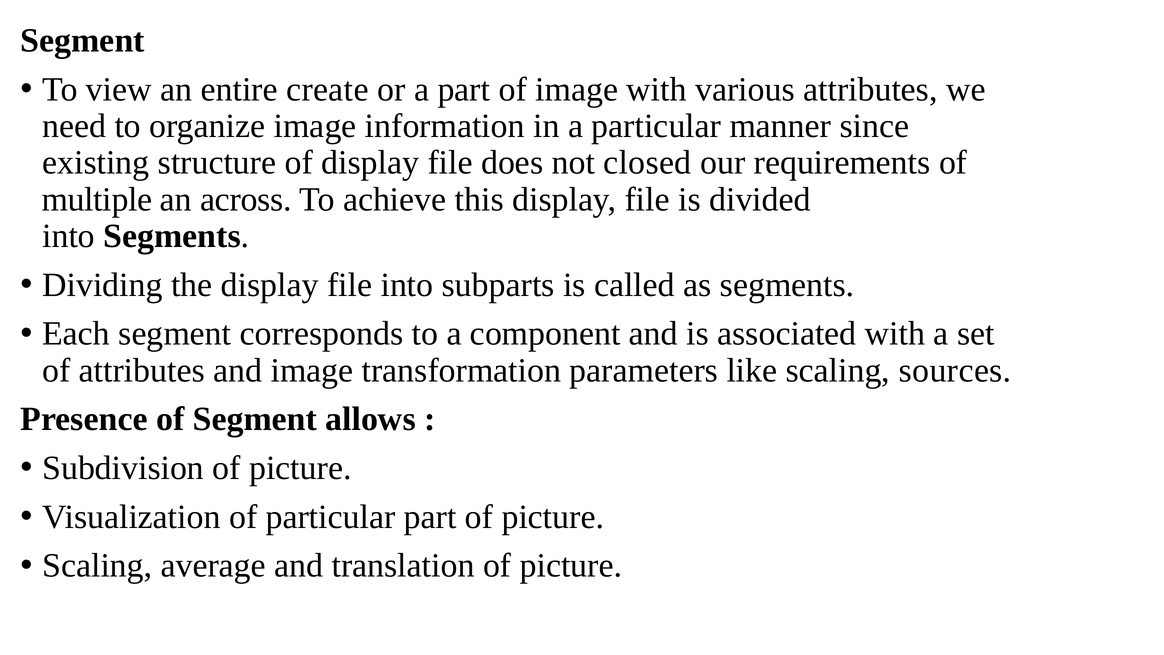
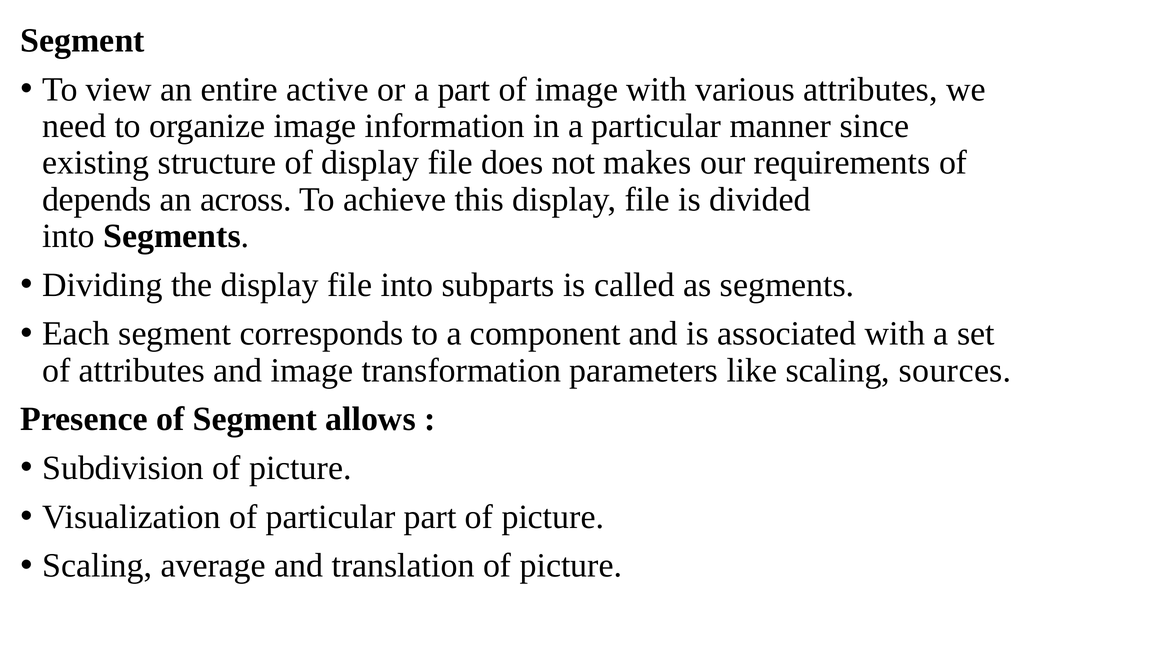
create: create -> active
closed: closed -> makes
multiple: multiple -> depends
